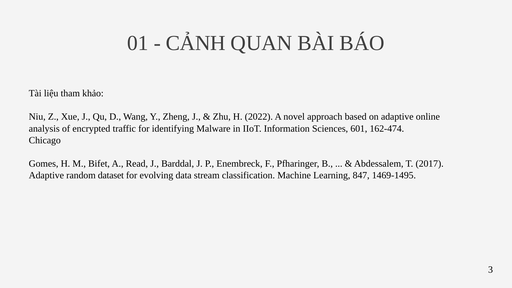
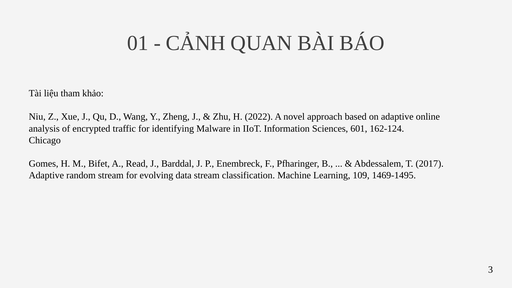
162-474: 162-474 -> 162-124
random dataset: dataset -> stream
847: 847 -> 109
